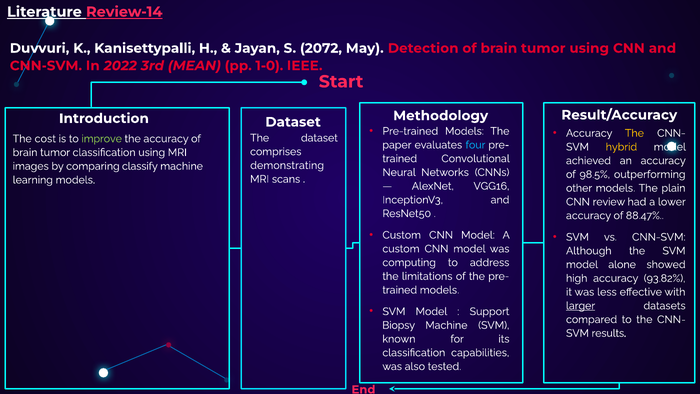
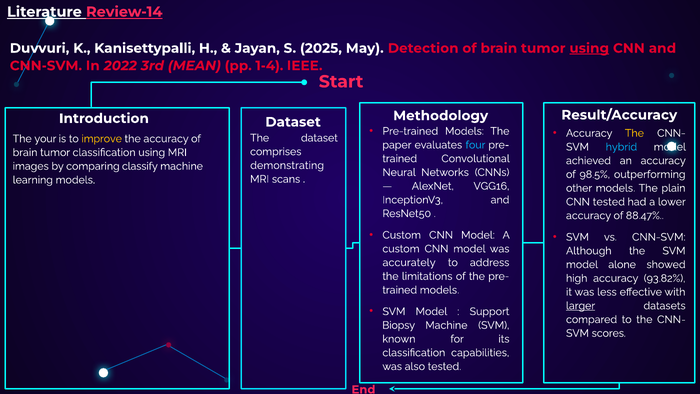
2072: 2072 -> 2025
using at (589, 48) underline: none -> present
1-0: 1-0 -> 1-4
cost: cost -> your
improve colour: light green -> yellow
hybrid colour: yellow -> light blue
CNN review: review -> tested
computing: computing -> accurately
results: results -> scores
